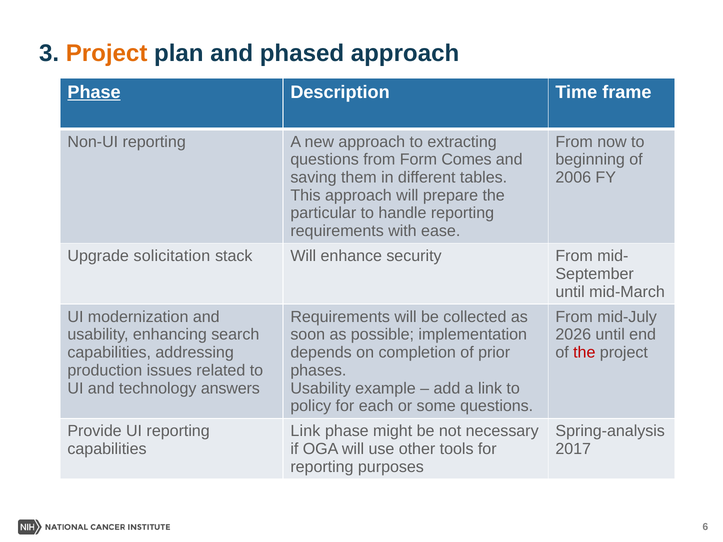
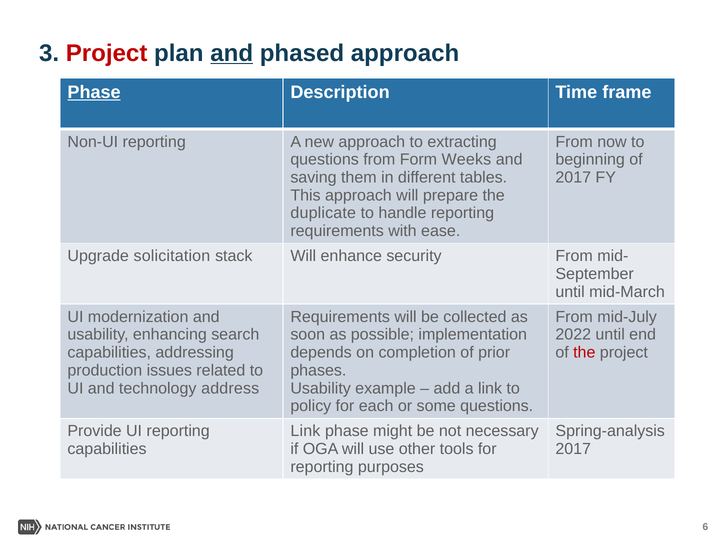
Project at (107, 53) colour: orange -> red
and at (232, 53) underline: none -> present
Comes: Comes -> Weeks
2006 at (573, 178): 2006 -> 2017
particular: particular -> duplicate
2026: 2026 -> 2022
answers: answers -> address
